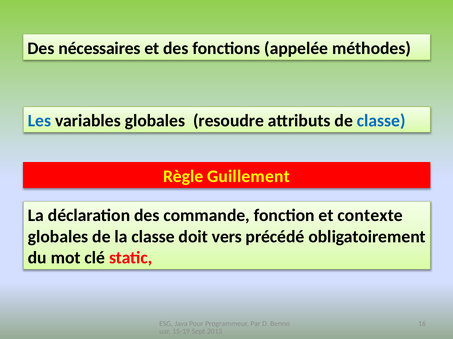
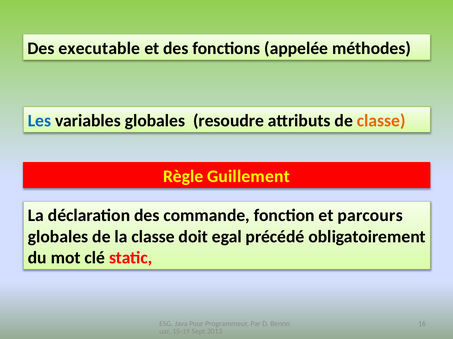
nécessaires: nécessaires -> executable
classe at (381, 121) colour: blue -> orange
contexte: contexte -> parcours
vers: vers -> egal
